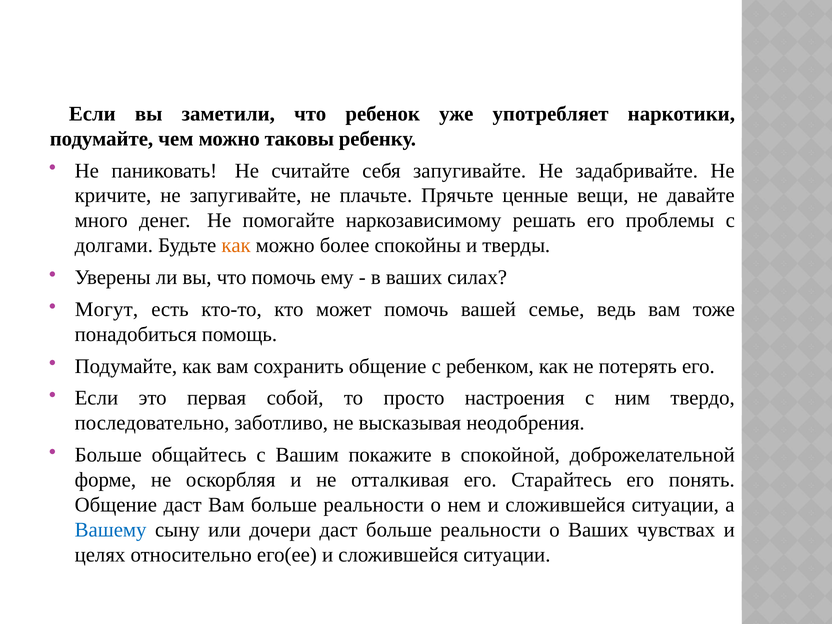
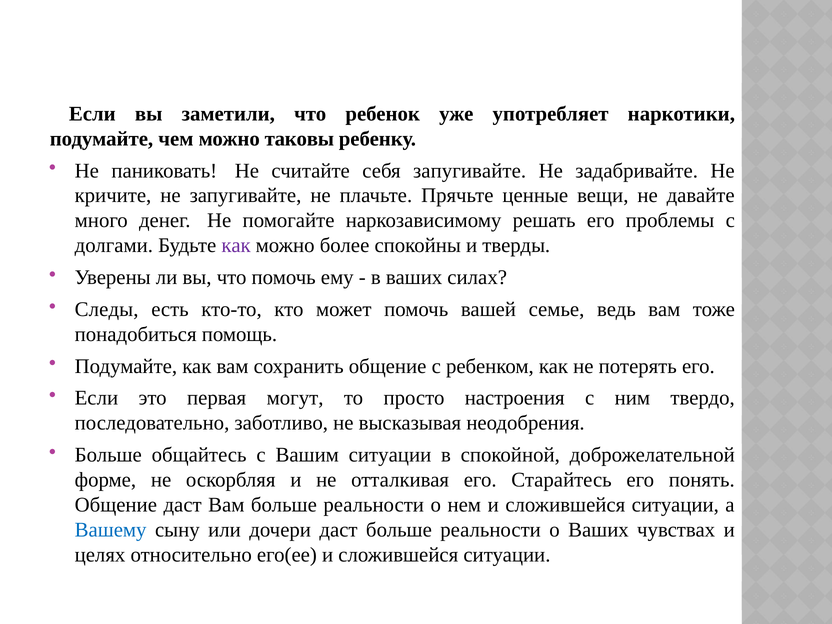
как at (236, 246) colour: orange -> purple
Могут: Могут -> Следы
собой: собой -> могут
Вашим покажите: покажите -> ситуации
